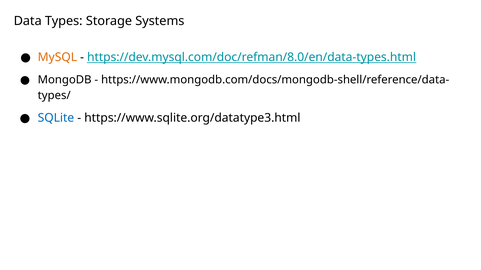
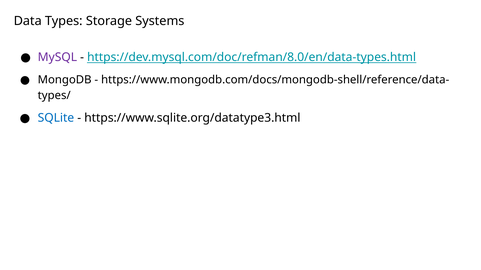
MySQL colour: orange -> purple
